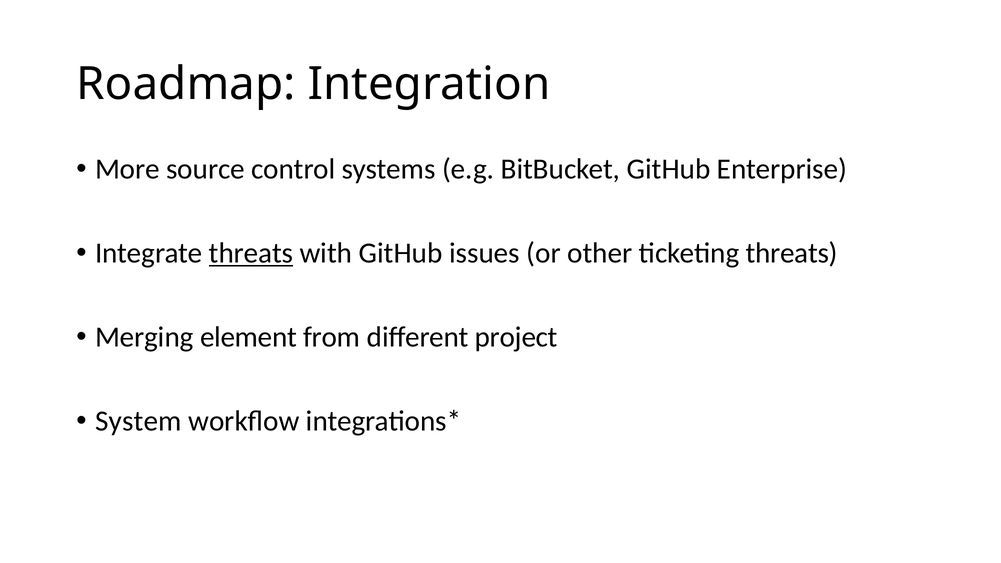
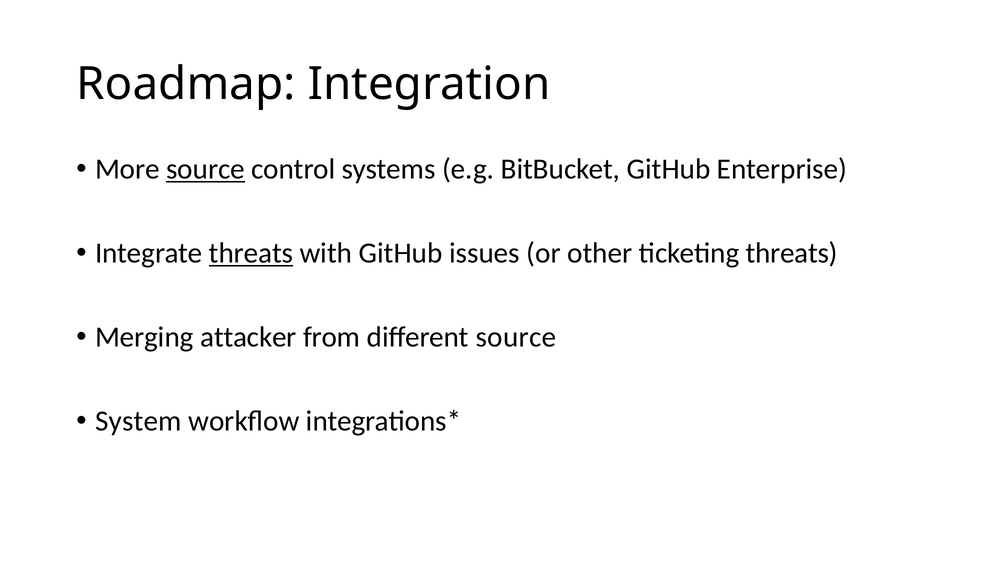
source at (206, 169) underline: none -> present
element: element -> attacker
different project: project -> source
